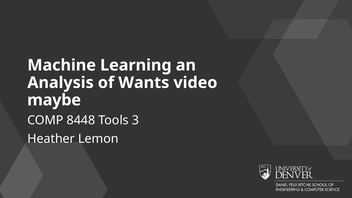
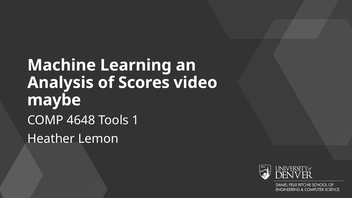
Wants: Wants -> Scores
8448: 8448 -> 4648
3: 3 -> 1
